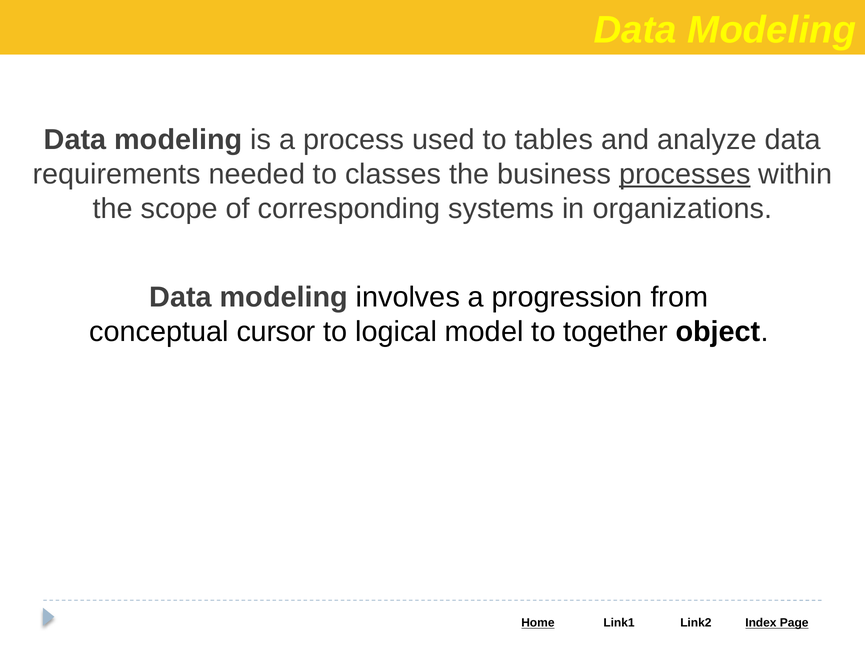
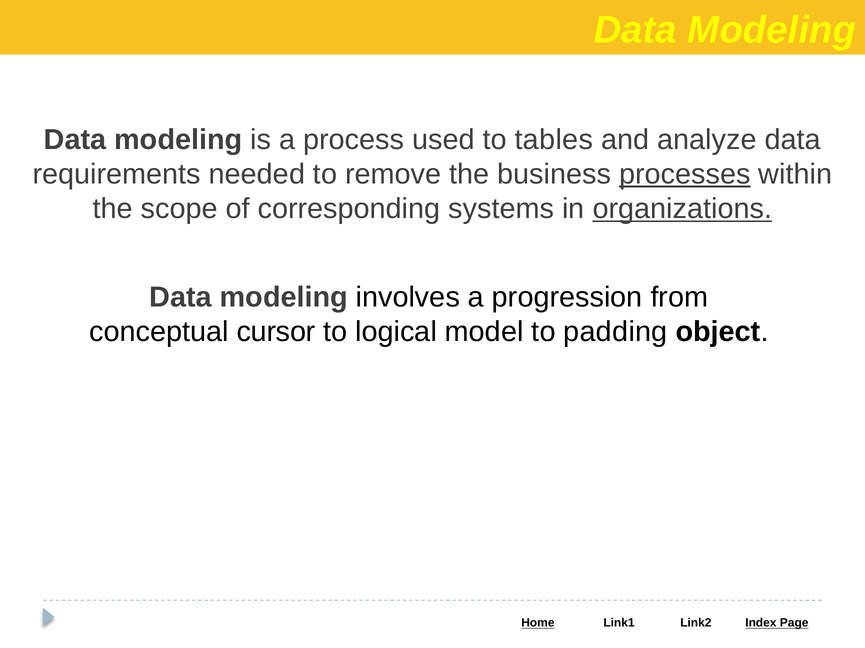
classes: classes -> remove
organizations underline: none -> present
together: together -> padding
